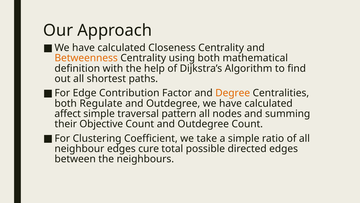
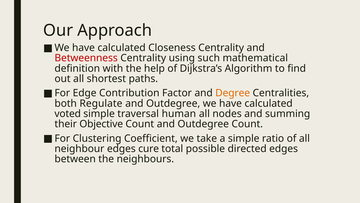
Betweenness colour: orange -> red
using both: both -> such
affect: affect -> voted
pattern: pattern -> human
